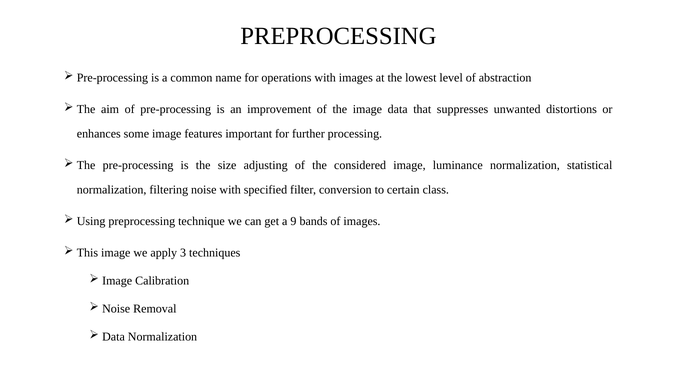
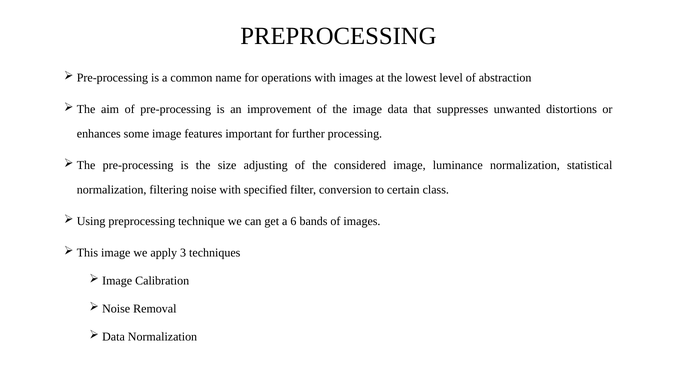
9: 9 -> 6
